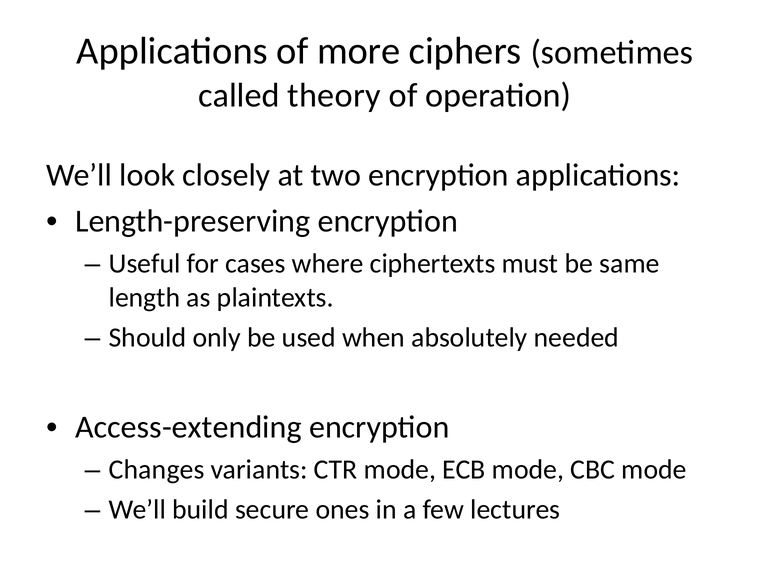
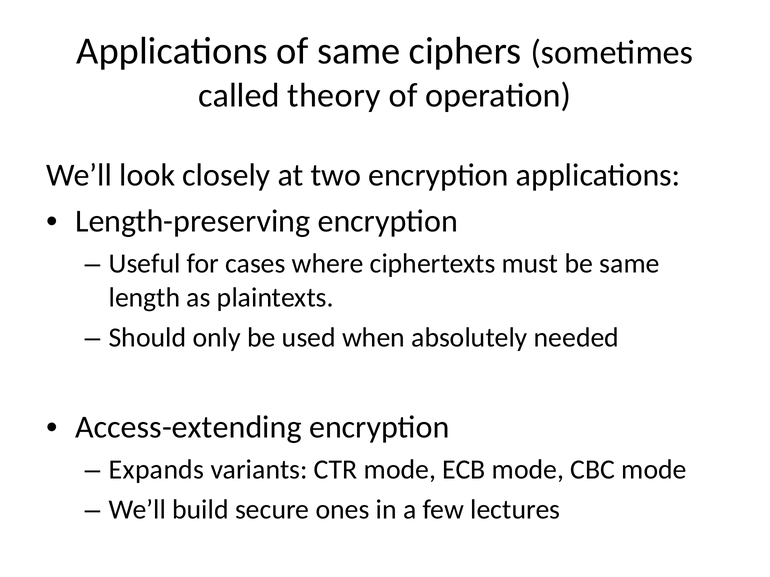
of more: more -> same
Changes: Changes -> Expands
